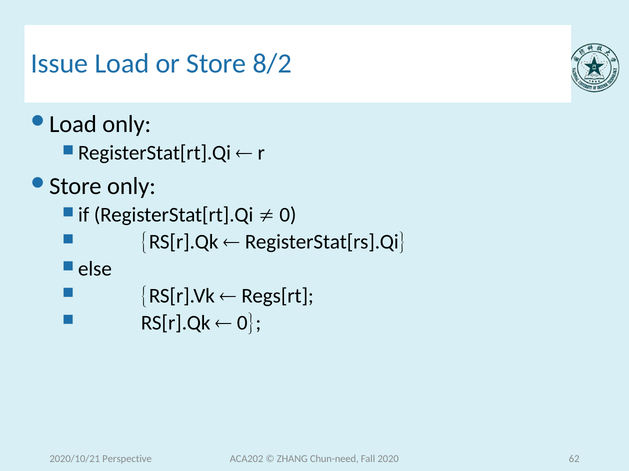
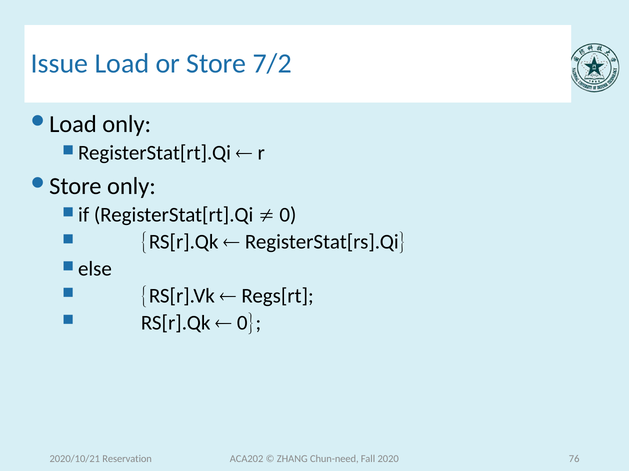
8/2: 8/2 -> 7/2
Perspective: Perspective -> Reservation
62: 62 -> 76
